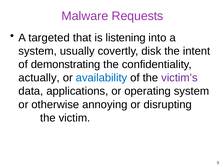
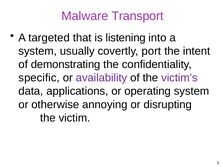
Requests: Requests -> Transport
disk: disk -> port
actually: actually -> specific
availability colour: blue -> purple
